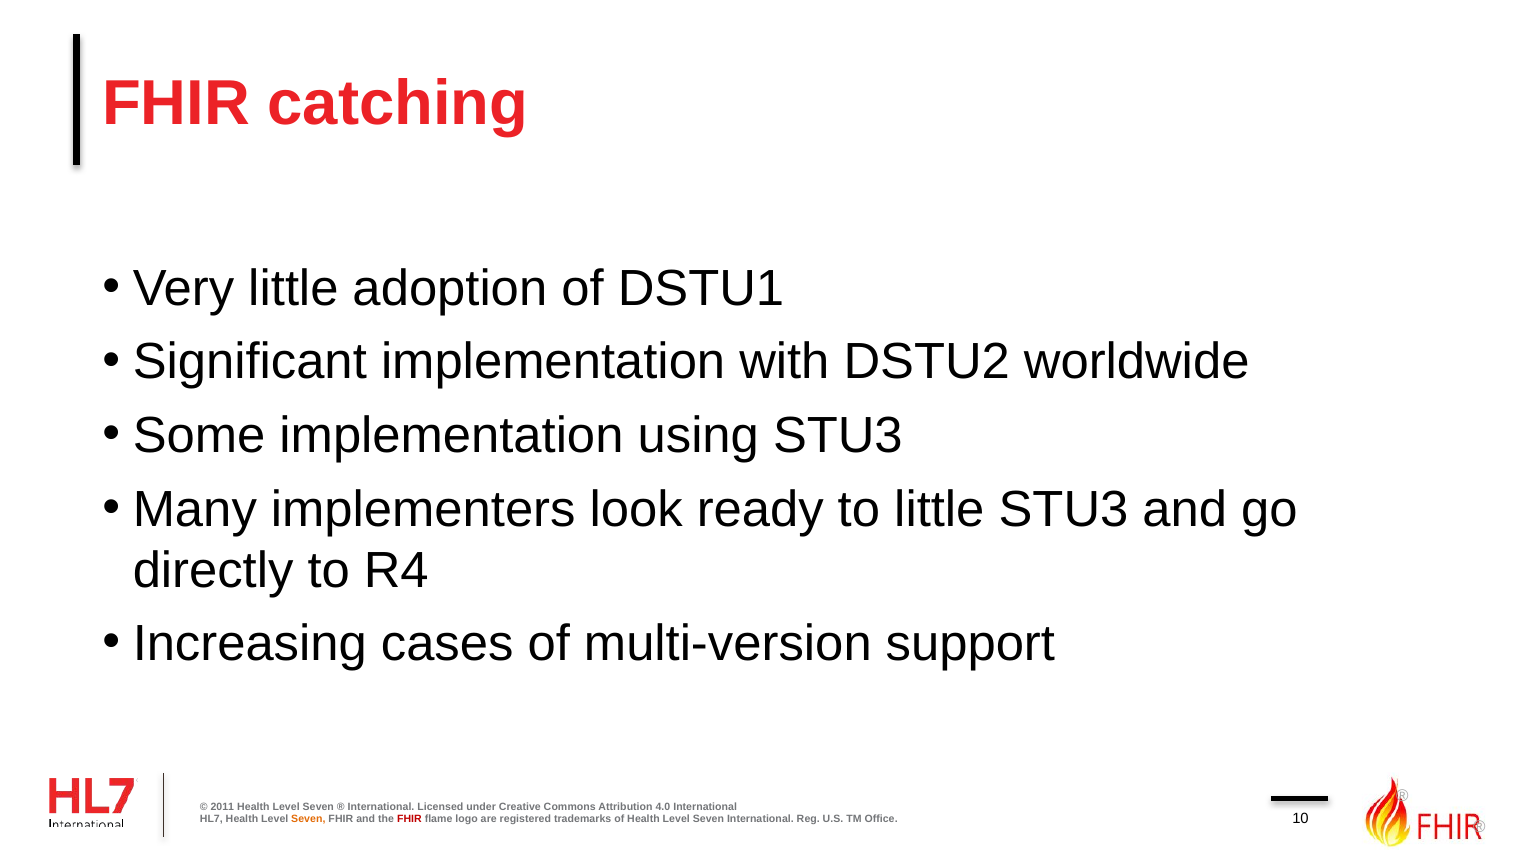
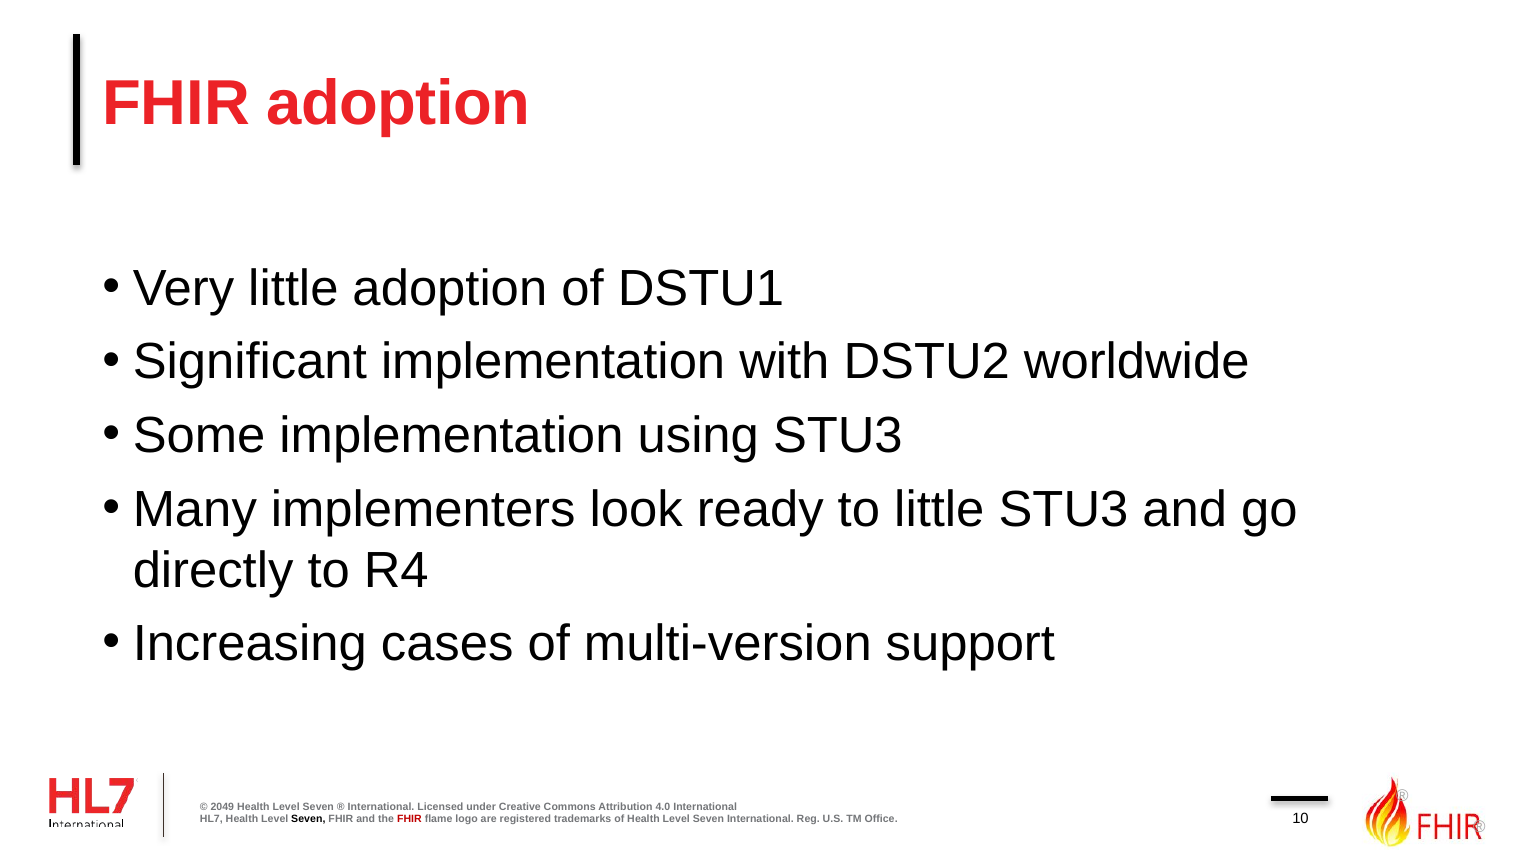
FHIR catching: catching -> adoption
2011: 2011 -> 2049
Seven at (308, 819) colour: orange -> black
